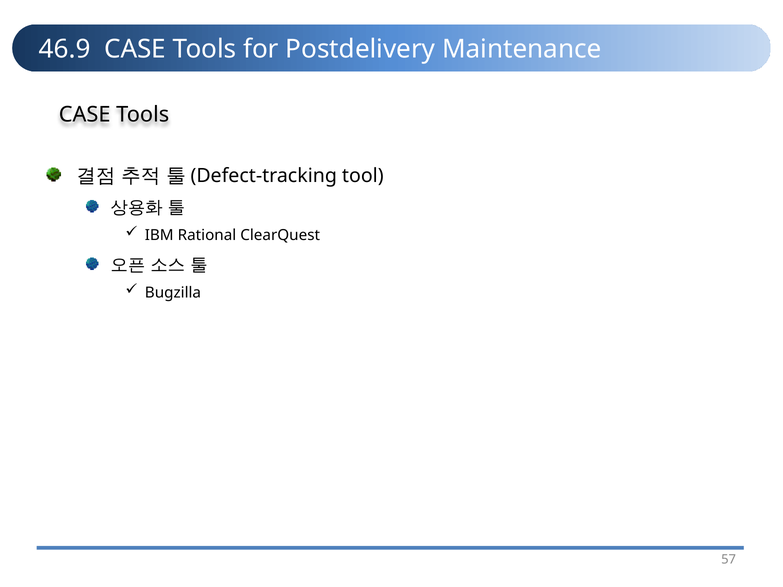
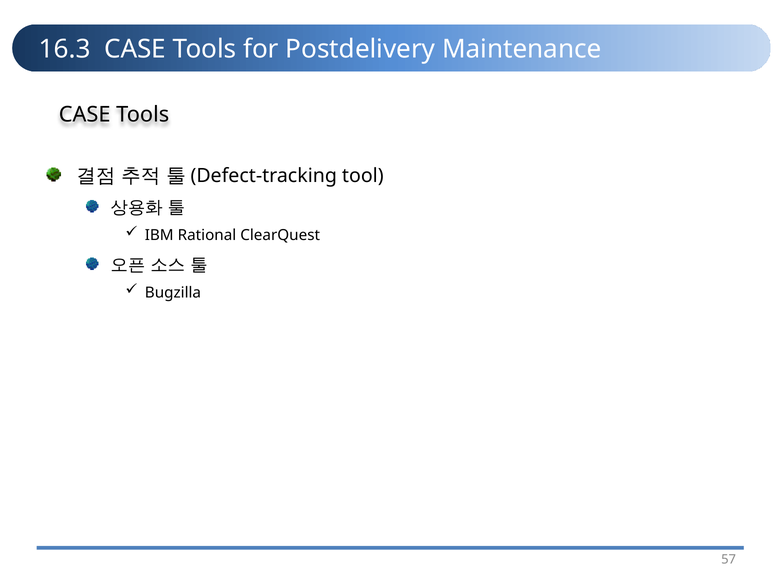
46.9: 46.9 -> 16.3
